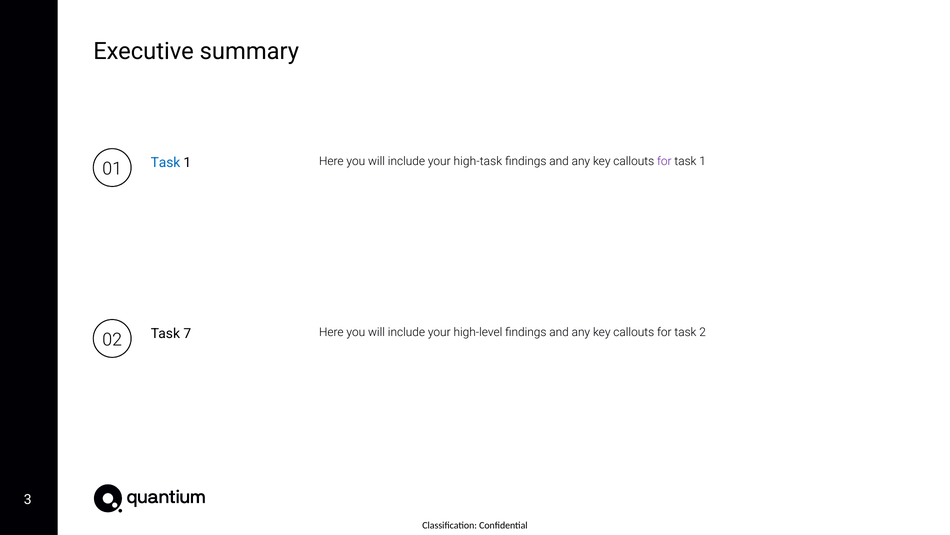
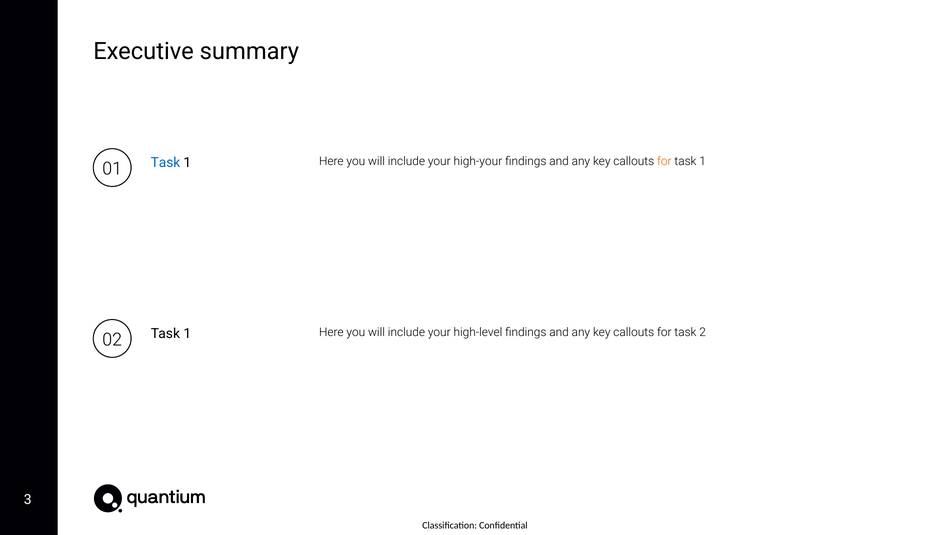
high-task: high-task -> high-your
for at (664, 161) colour: purple -> orange
7 at (187, 333): 7 -> 1
